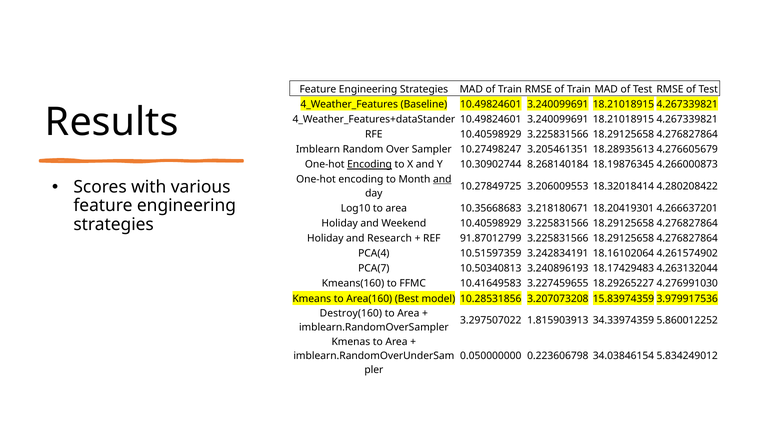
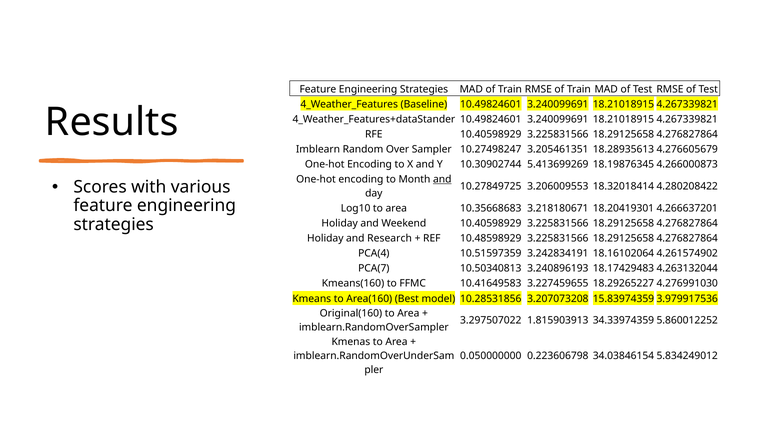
Encoding at (370, 165) underline: present -> none
8.268140184: 8.268140184 -> 5.413699269
91.87012799: 91.87012799 -> 10.48598929
Destroy(160: Destroy(160 -> Original(160
